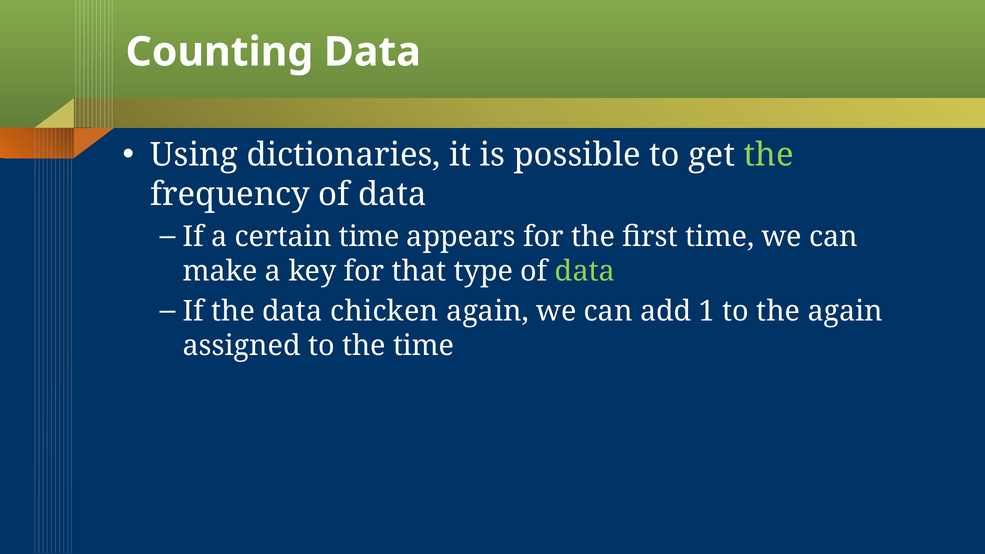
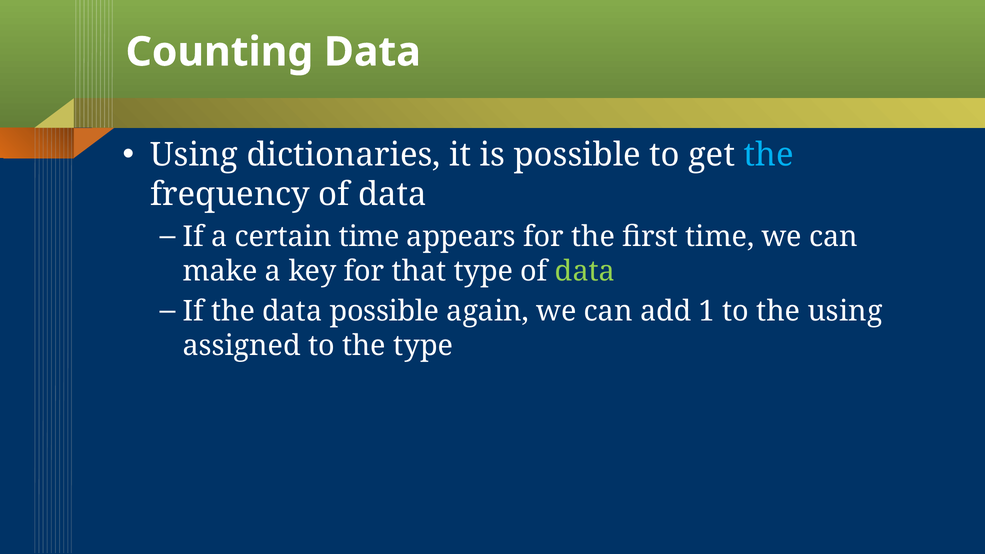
the at (769, 155) colour: light green -> light blue
data chicken: chicken -> possible
the again: again -> using
the time: time -> type
